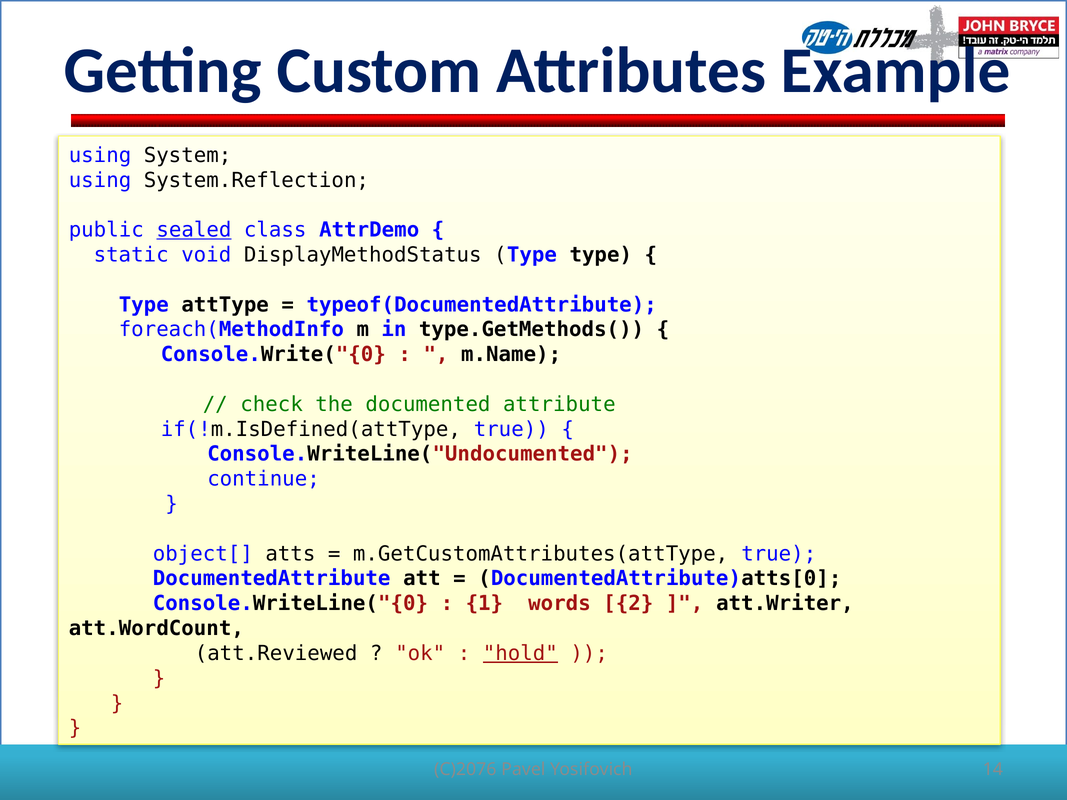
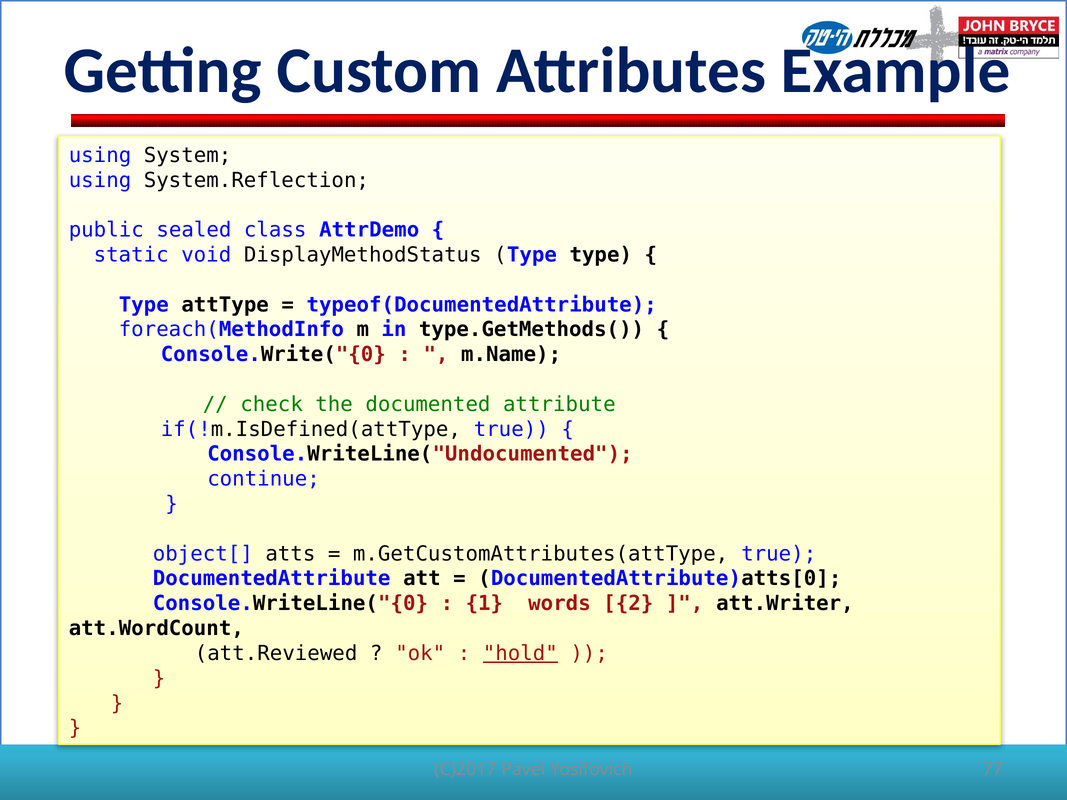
sealed underline: present -> none
C)2076: C)2076 -> C)2017
14: 14 -> 77
